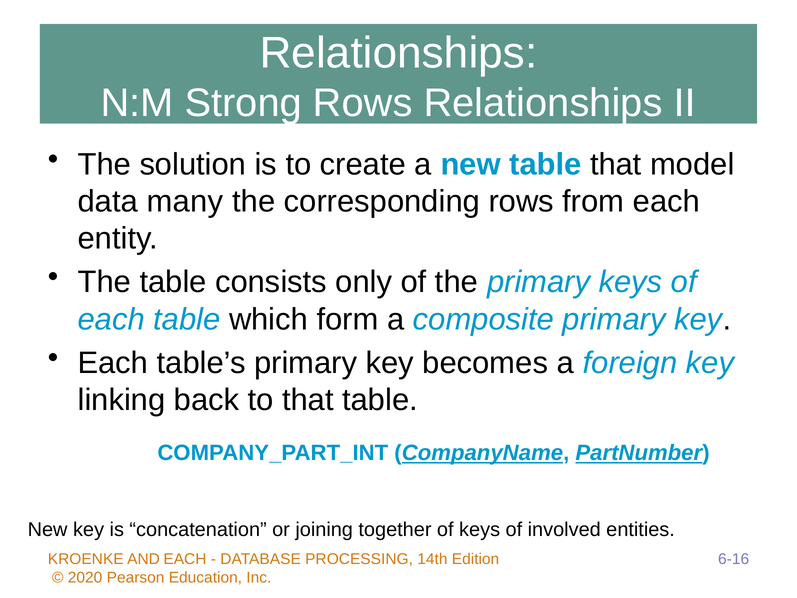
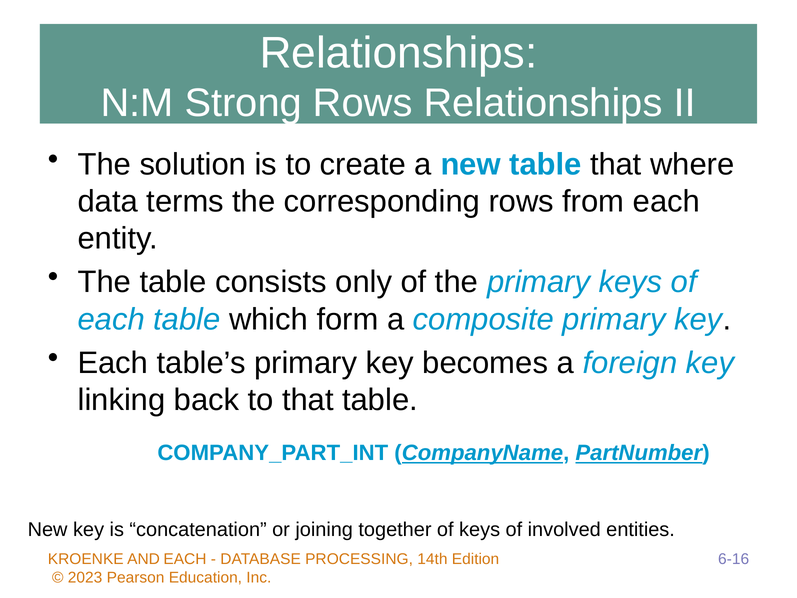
model: model -> where
many: many -> terms
2020: 2020 -> 2023
